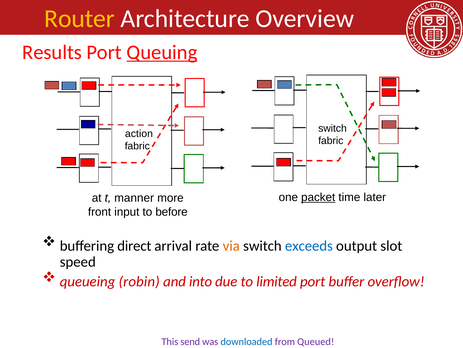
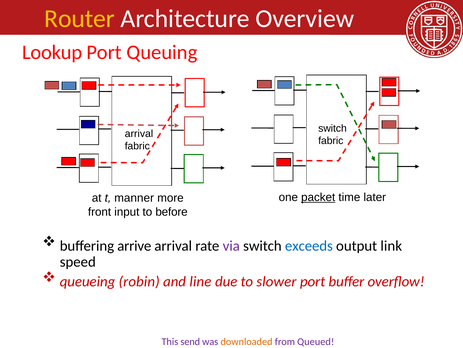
Results: Results -> Lookup
Queuing underline: present -> none
action at (139, 133): action -> arrival
direct: direct -> arrive
via colour: orange -> purple
slot: slot -> link
into: into -> line
limited: limited -> slower
downloaded colour: blue -> orange
